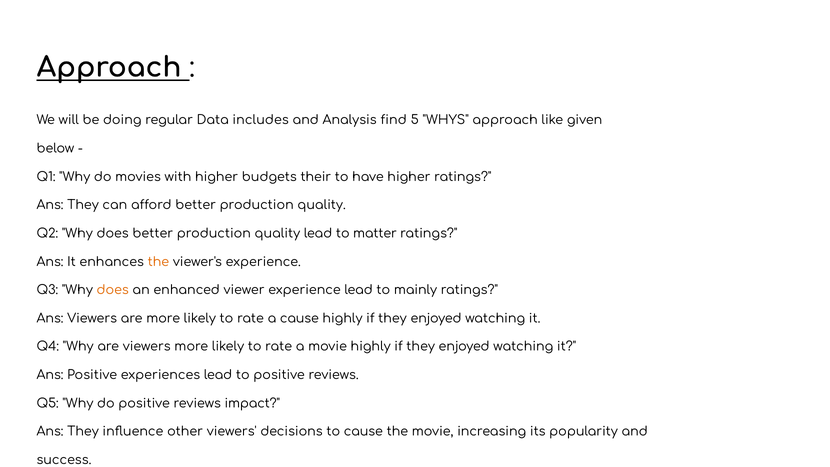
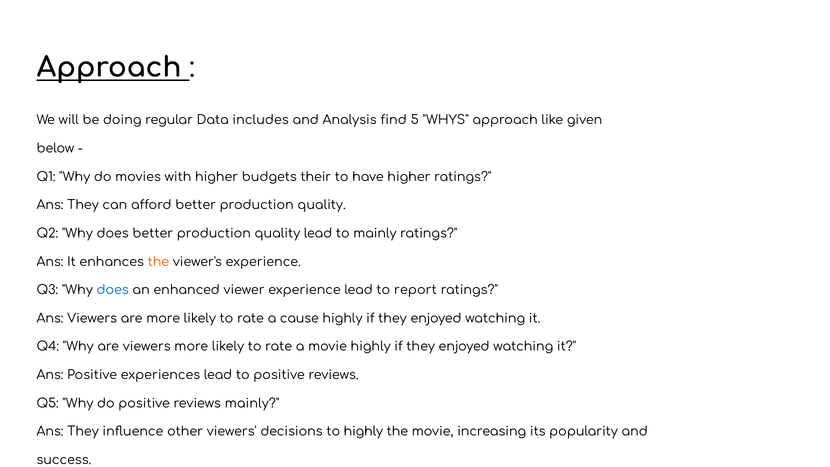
to matter: matter -> mainly
does at (113, 290) colour: orange -> blue
mainly: mainly -> report
reviews impact: impact -> mainly
to cause: cause -> highly
